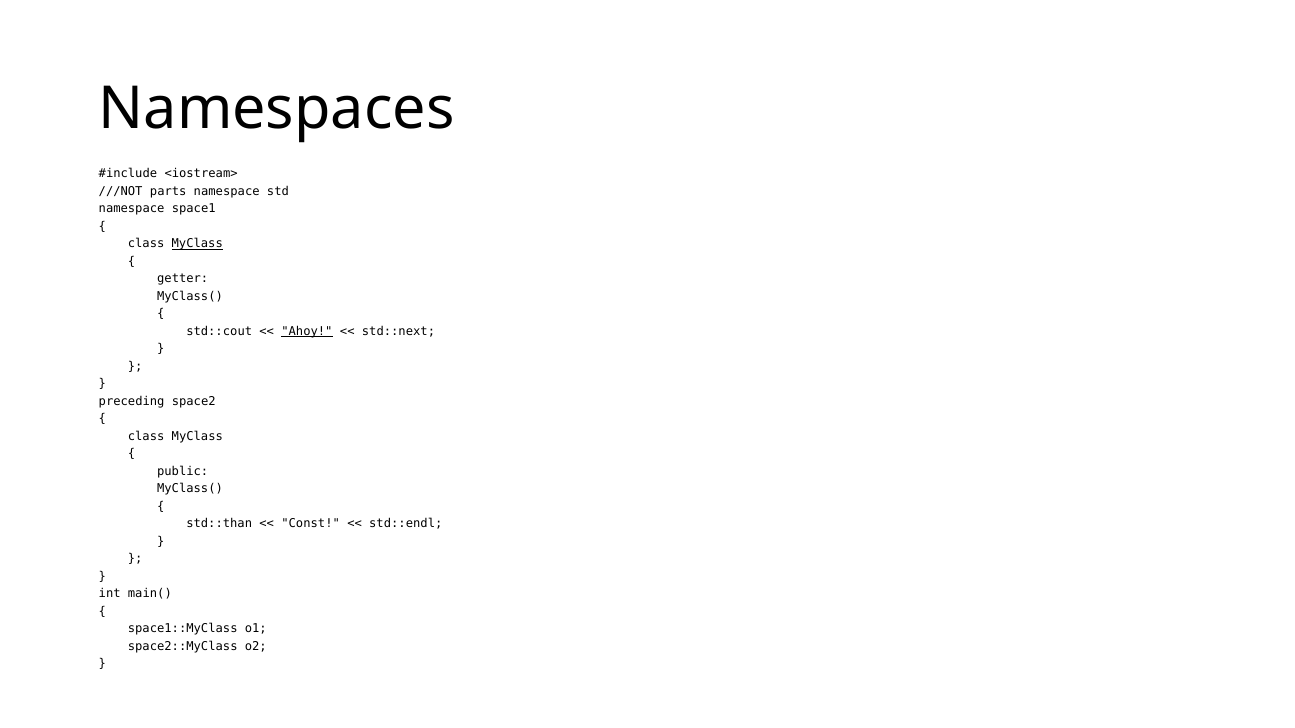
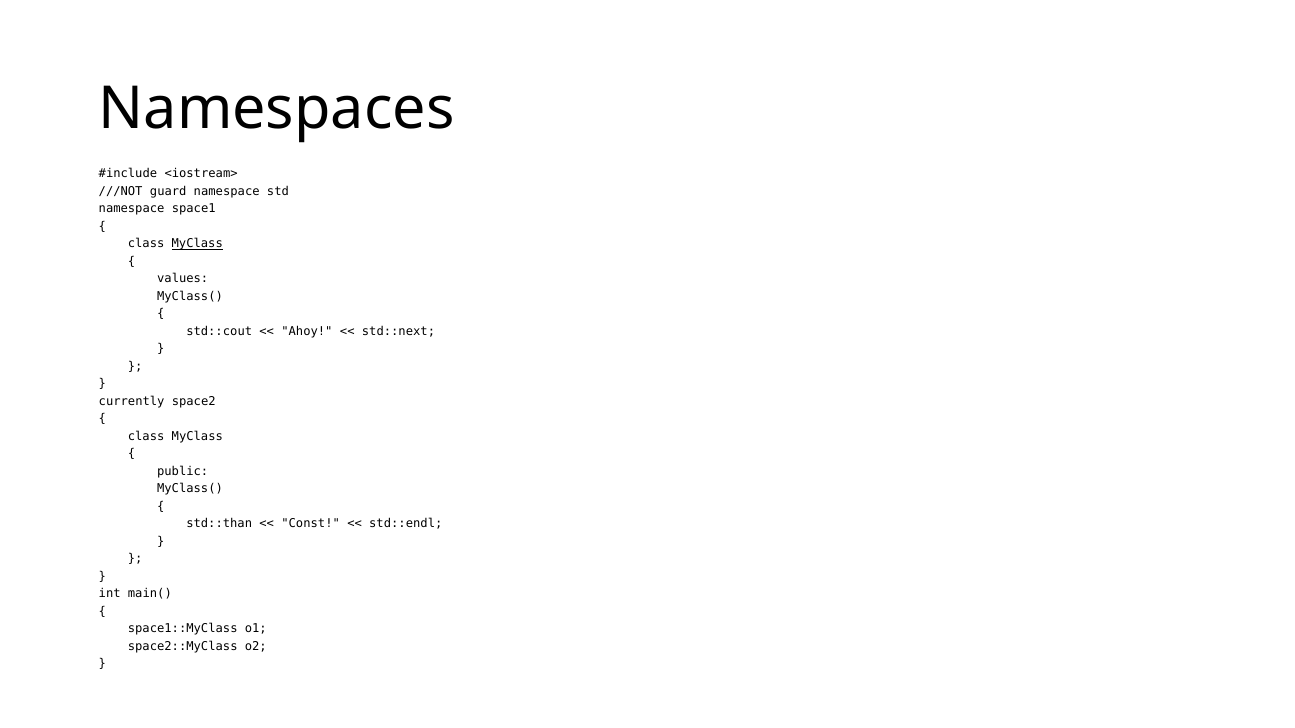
parts: parts -> guard
getter: getter -> values
Ahoy underline: present -> none
preceding: preceding -> currently
